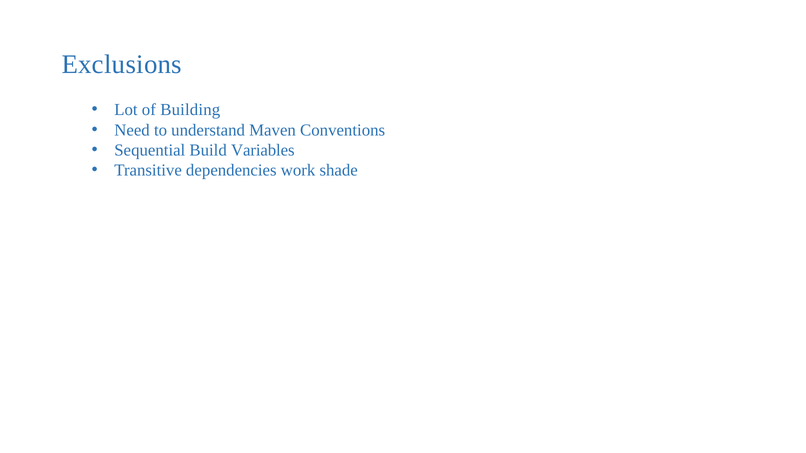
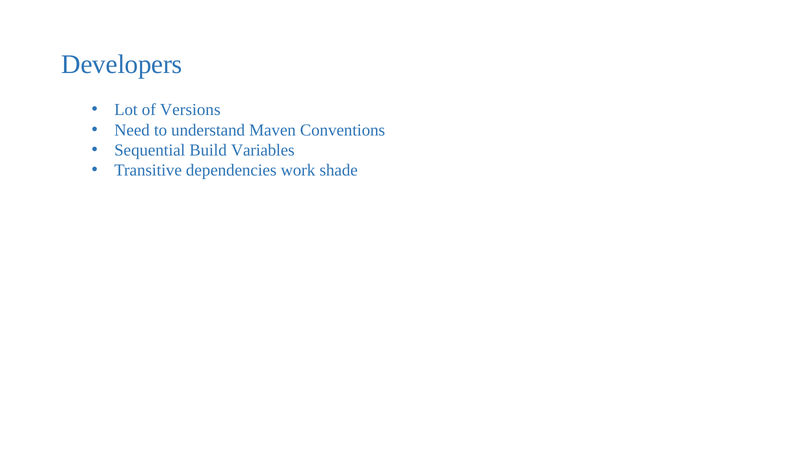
Exclusions: Exclusions -> Developers
Building: Building -> Versions
